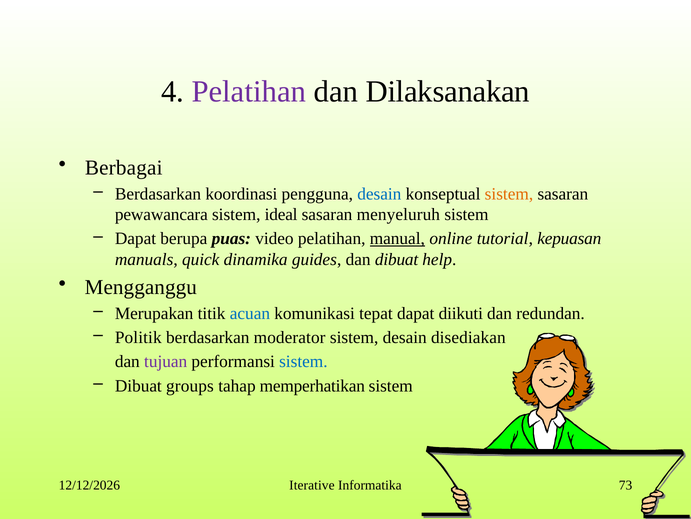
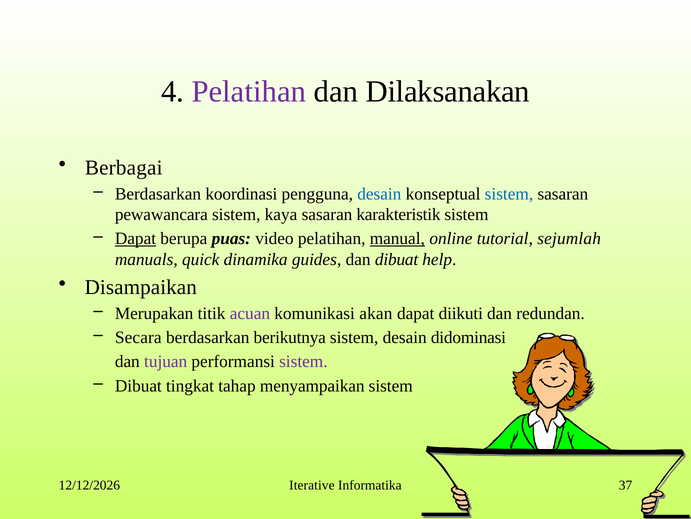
sistem at (509, 194) colour: orange -> blue
ideal: ideal -> kaya
menyeluruh: menyeluruh -> karakteristik
Dapat at (135, 238) underline: none -> present
kepuasan: kepuasan -> sejumlah
Mengganggu: Mengganggu -> Disampaikan
acuan colour: blue -> purple
tepat: tepat -> akan
Politik: Politik -> Secara
moderator: moderator -> berikutnya
disediakan: disediakan -> didominasi
sistem at (303, 361) colour: blue -> purple
groups: groups -> tingkat
memperhatikan: memperhatikan -> menyampaikan
73: 73 -> 37
